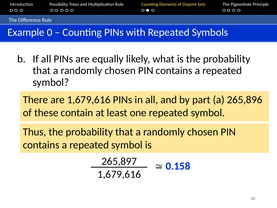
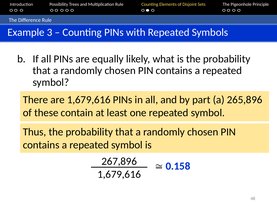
0: 0 -> 3
265,897: 265,897 -> 267,896
